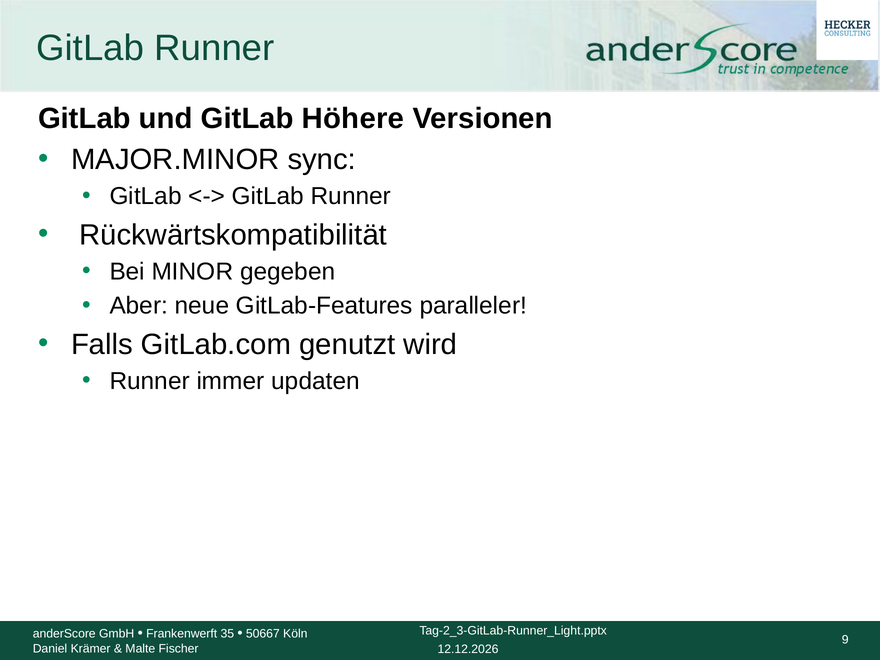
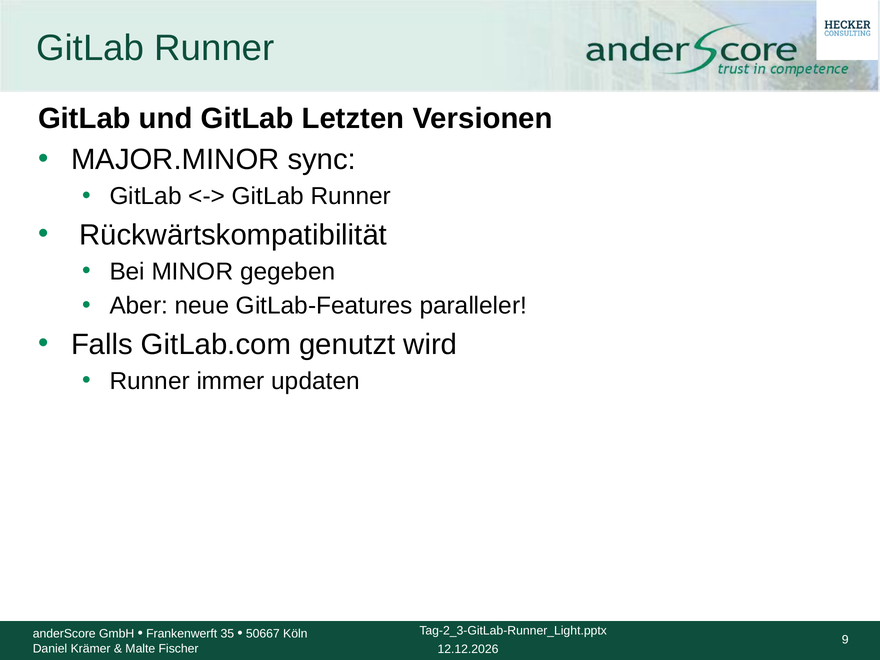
Höhere: Höhere -> Letzten
